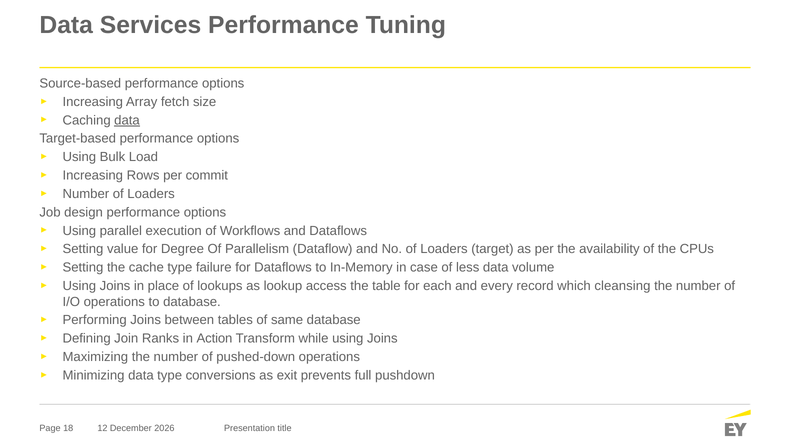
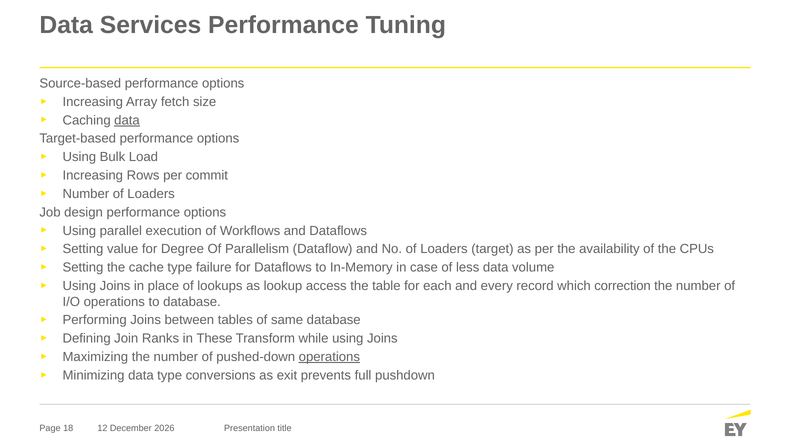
cleansing: cleansing -> correction
Action: Action -> These
operations at (329, 357) underline: none -> present
